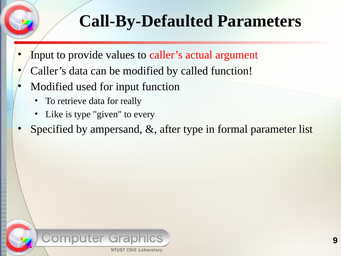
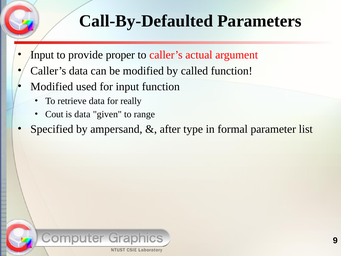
values: values -> proper
Like: Like -> Cout
is type: type -> data
every: every -> range
